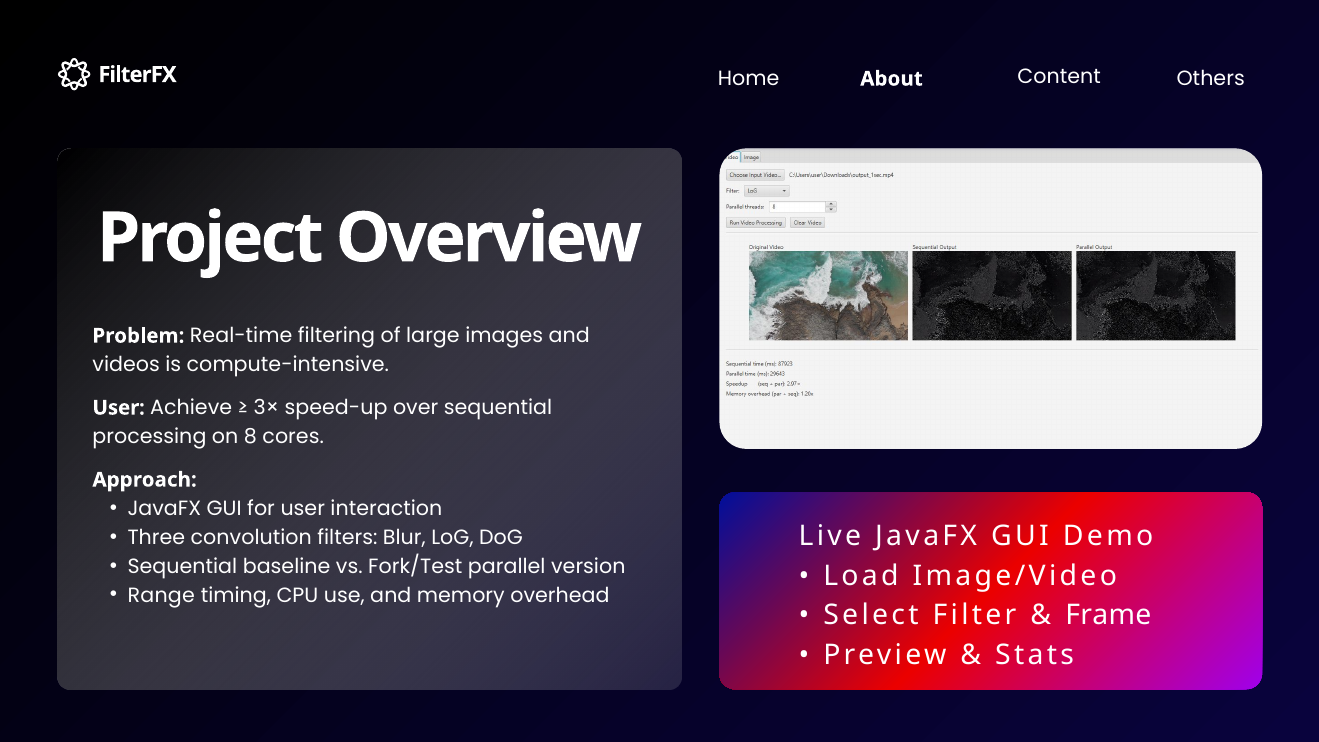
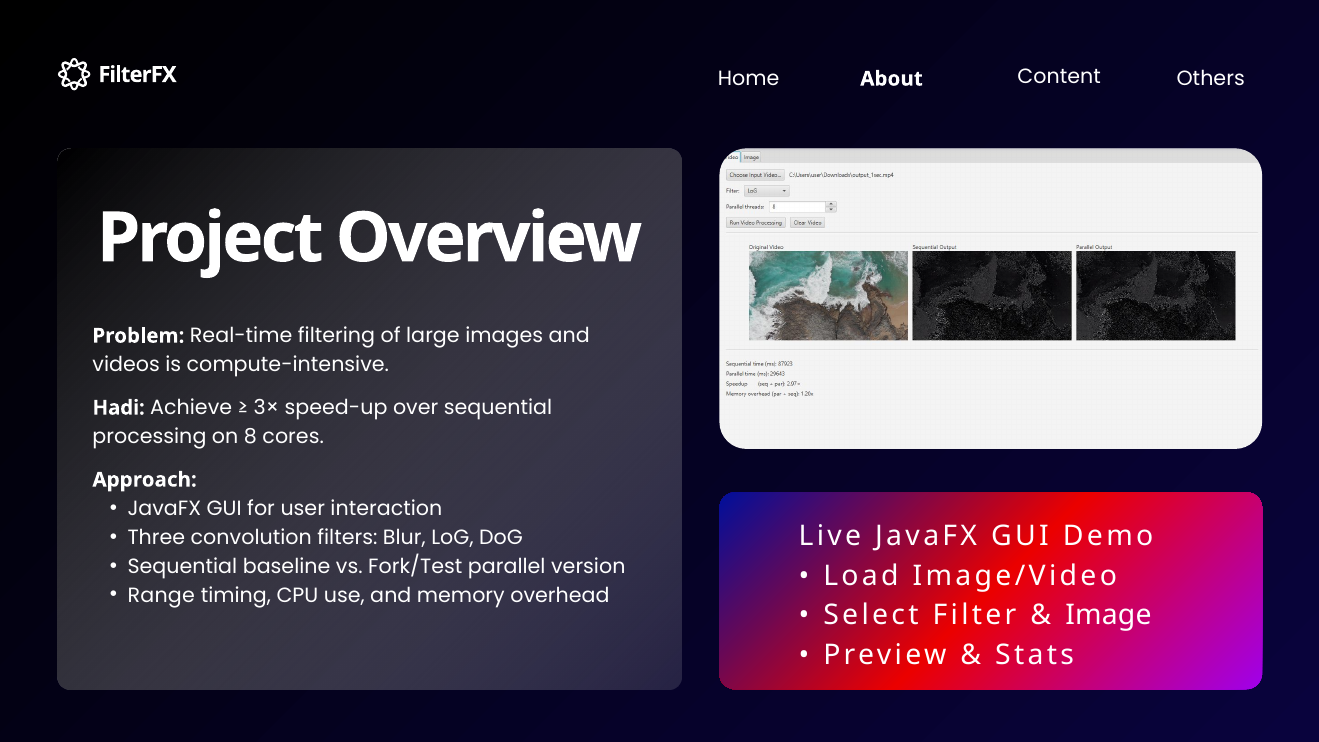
User at (119, 408): User -> Hadi
Frame: Frame -> Image
